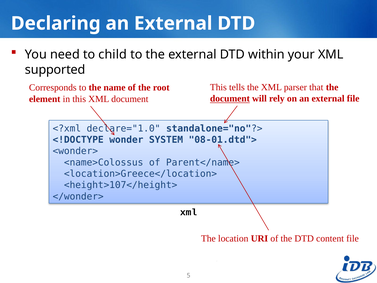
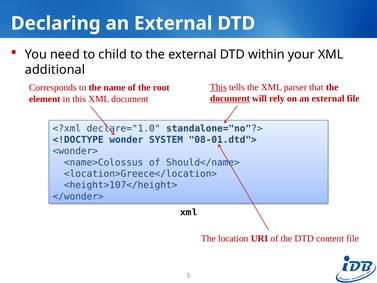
supported: supported -> additional
This at (218, 87) underline: none -> present
Parent</name>: Parent</name> -> Should</name>
